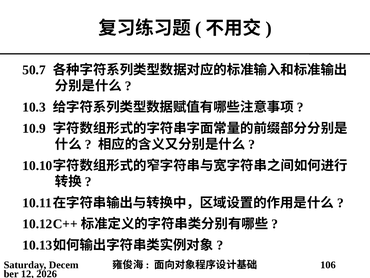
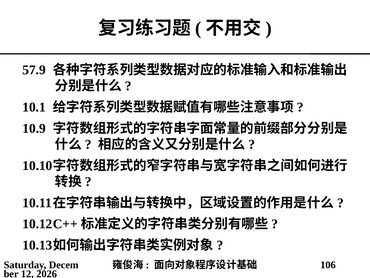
50.7: 50.7 -> 57.9
10.3: 10.3 -> 10.1
